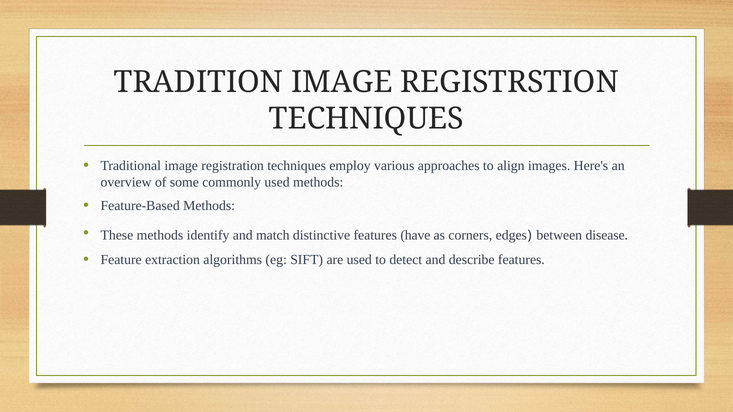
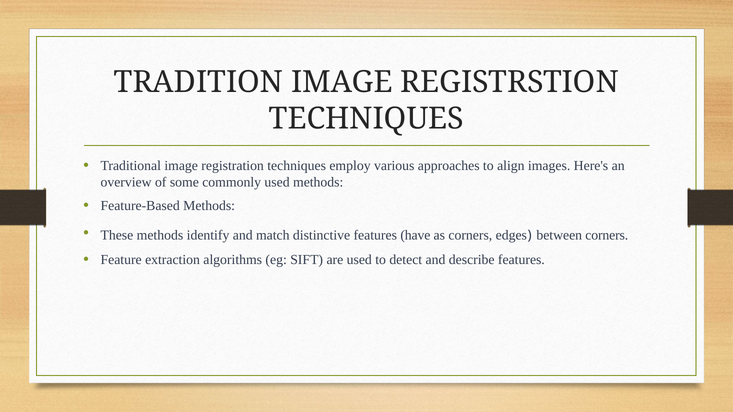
between disease: disease -> corners
